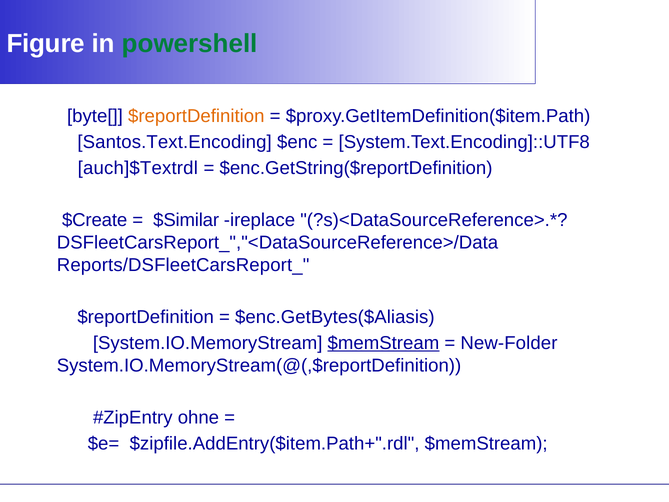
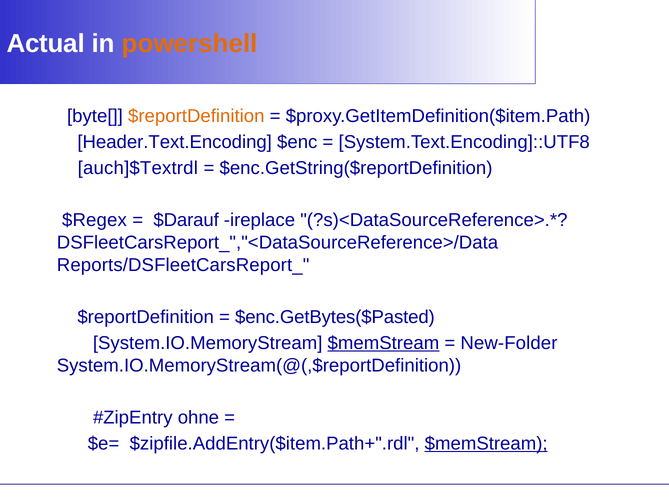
Figure: Figure -> Actual
powershell colour: green -> orange
Santos.Text.Encoding: Santos.Text.Encoding -> Header.Text.Encoding
$Create: $Create -> $Regex
$Similar: $Similar -> $Darauf
$enc.GetBytes($Aliasis: $enc.GetBytes($Aliasis -> $enc.GetBytes($Pasted
$memStream at (486, 443) underline: none -> present
